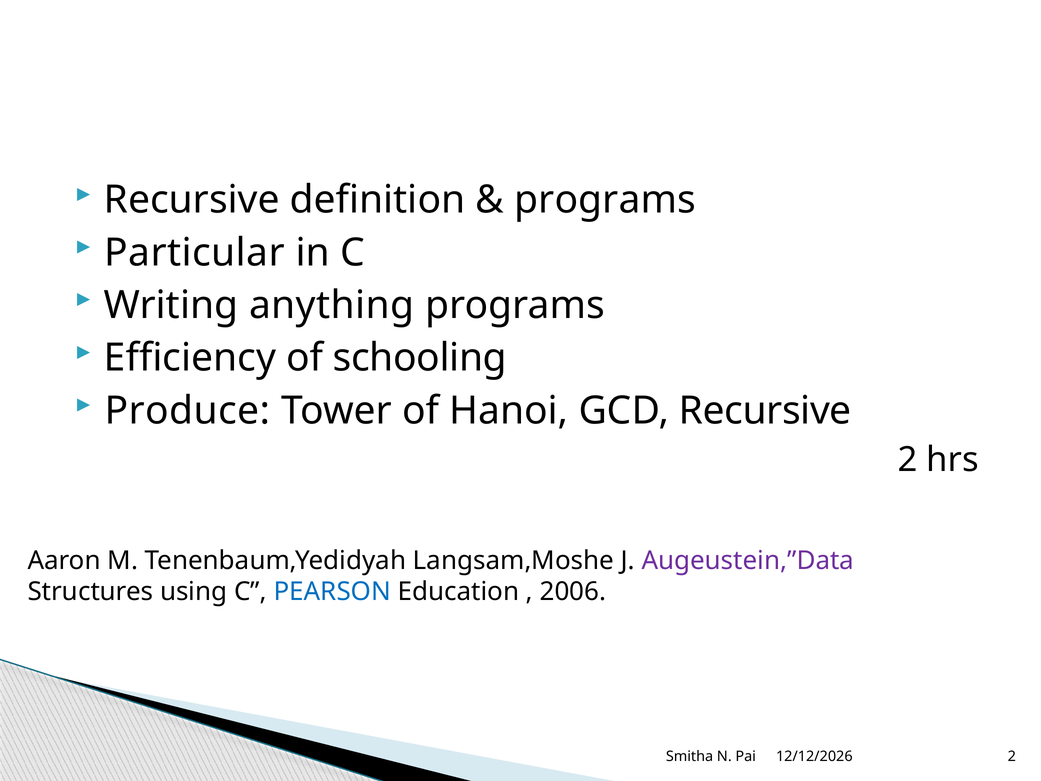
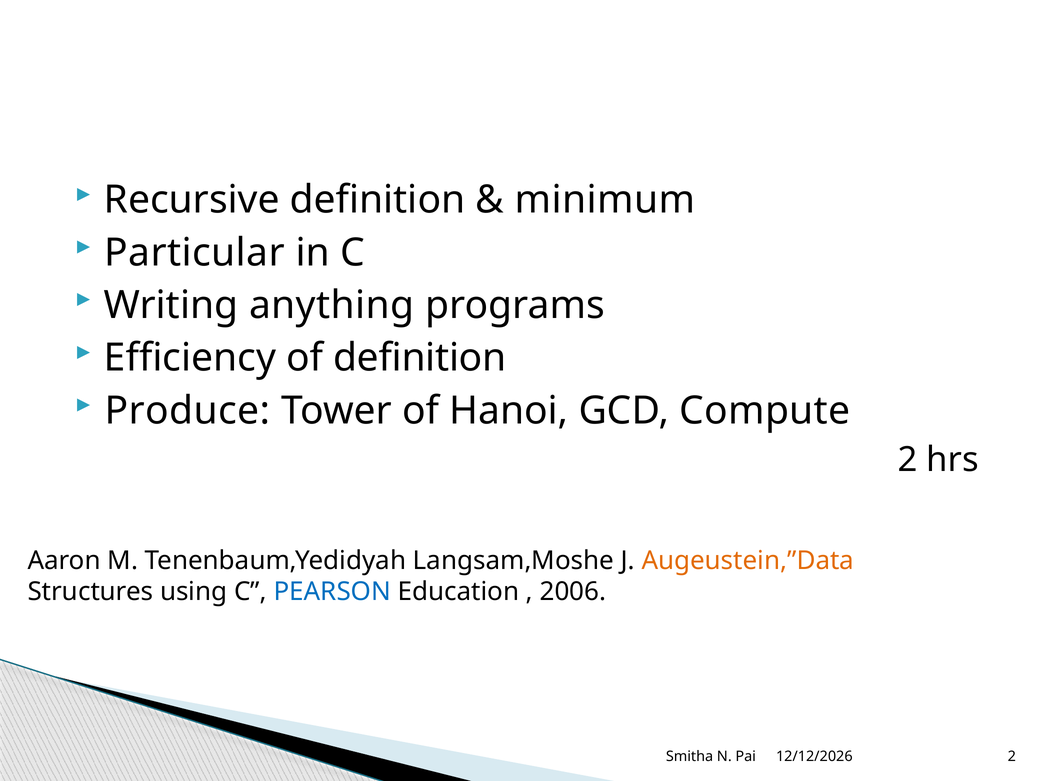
programs at (605, 200): programs -> minimum
of schooling: schooling -> definition
GCD Recursive: Recursive -> Compute
Augeustein,”Data colour: purple -> orange
